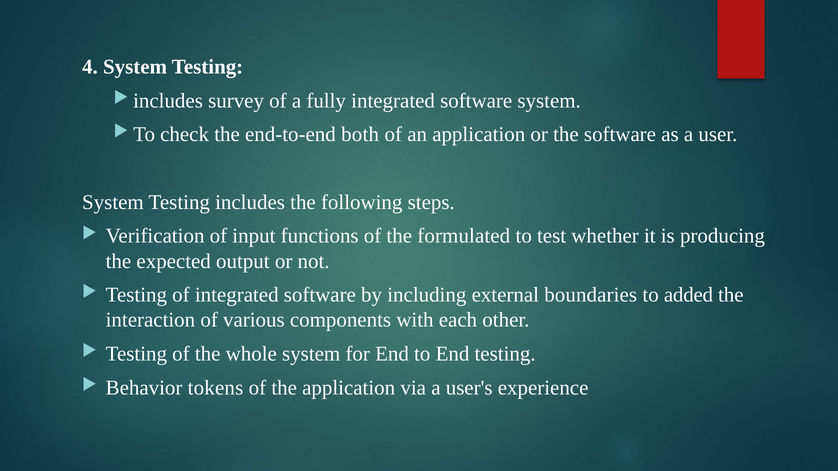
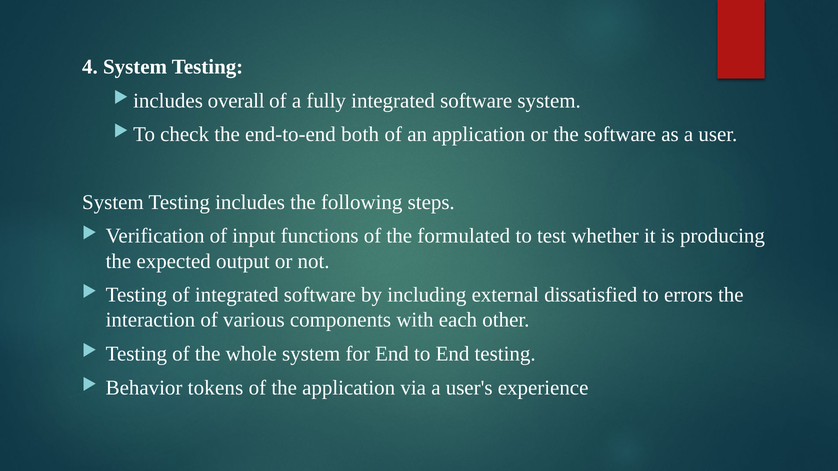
survey: survey -> overall
boundaries: boundaries -> dissatisfied
added: added -> errors
